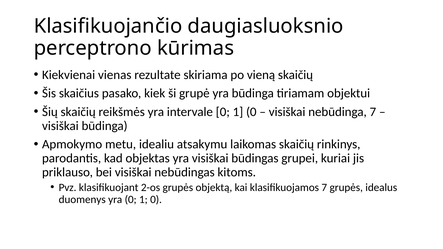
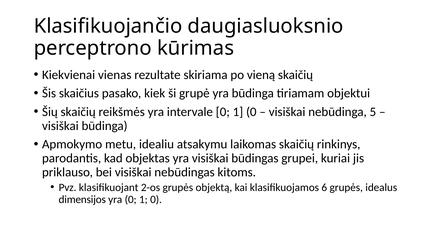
nebūdinga 7: 7 -> 5
klasifikuojamos 7: 7 -> 6
duomenys: duomenys -> dimensijos
